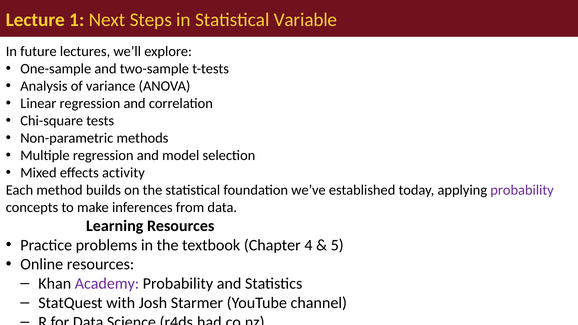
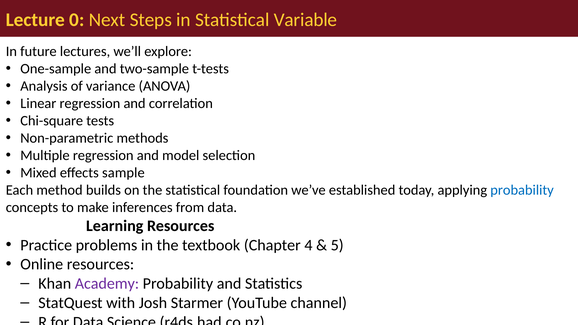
1: 1 -> 0
activity: activity -> sample
probability at (522, 190) colour: purple -> blue
